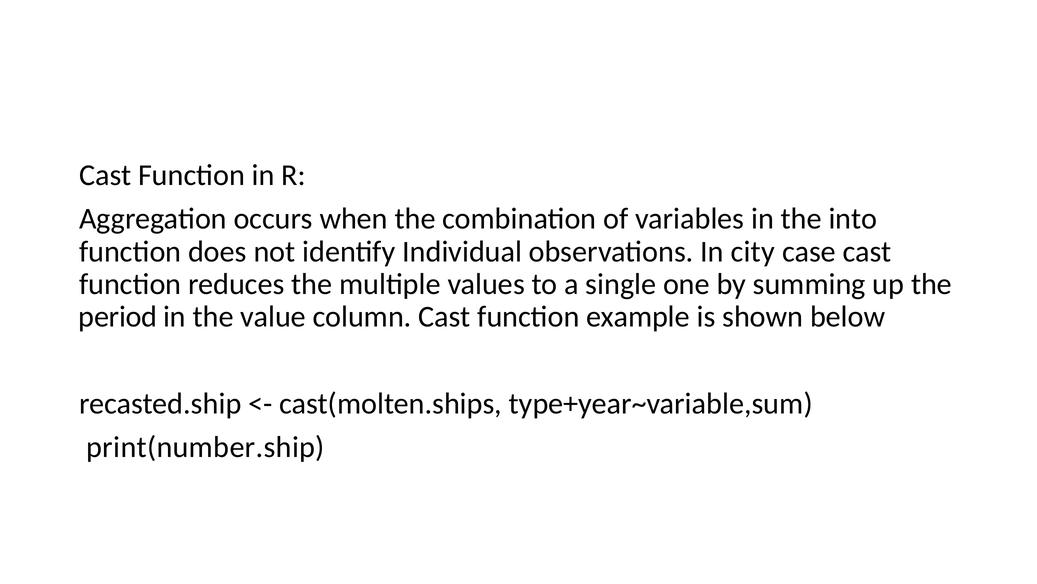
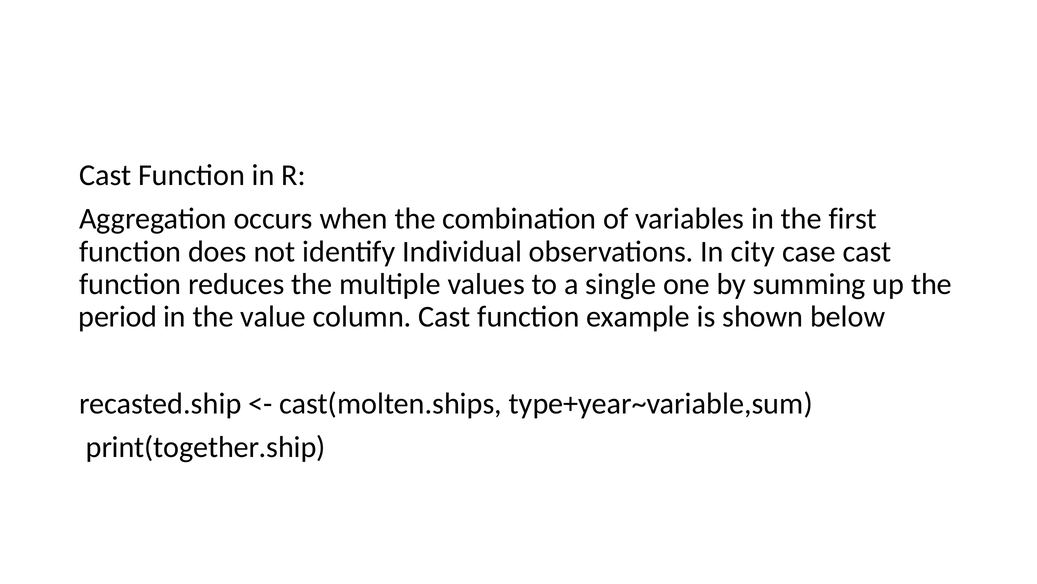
into: into -> first
print(number.ship: print(number.ship -> print(together.ship
